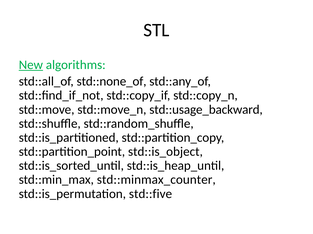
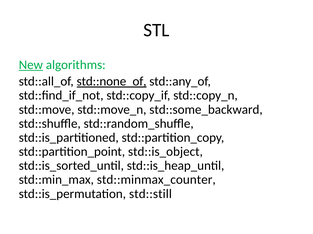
std::none_of underline: none -> present
std::usage_backward: std::usage_backward -> std::some_backward
std::five: std::five -> std::still
